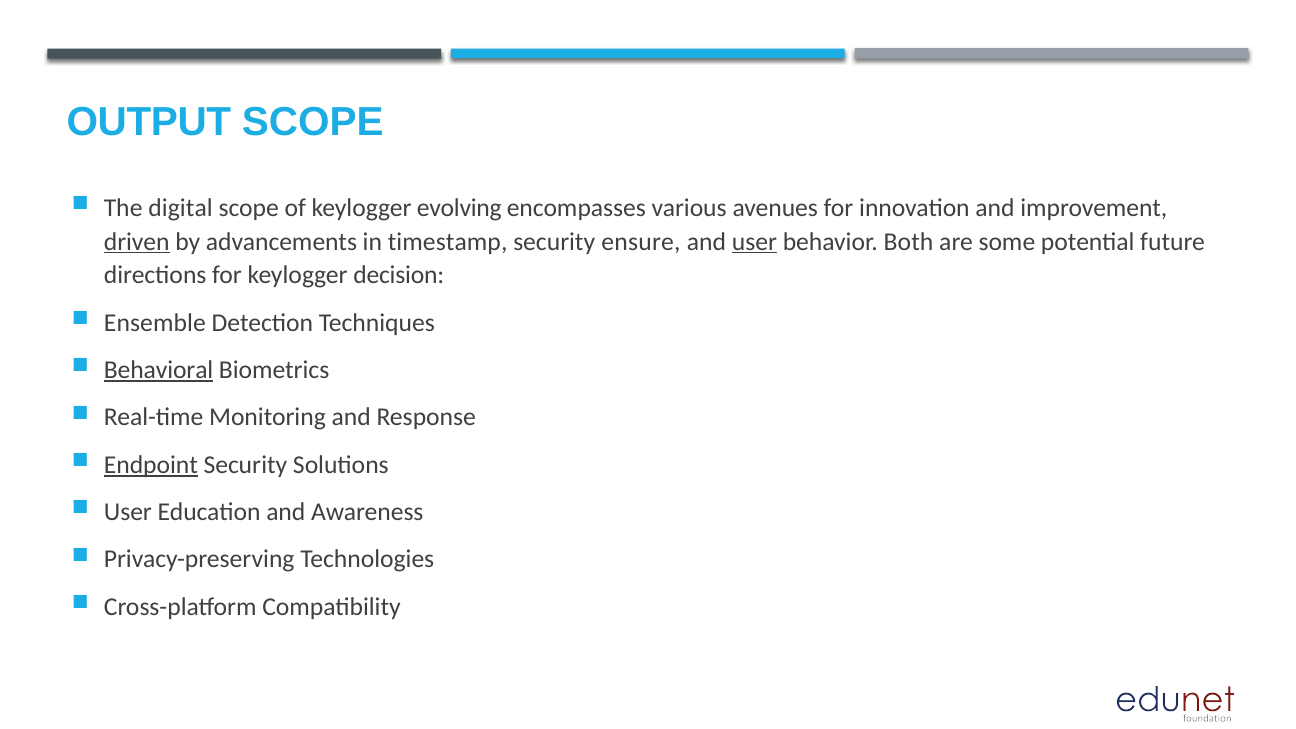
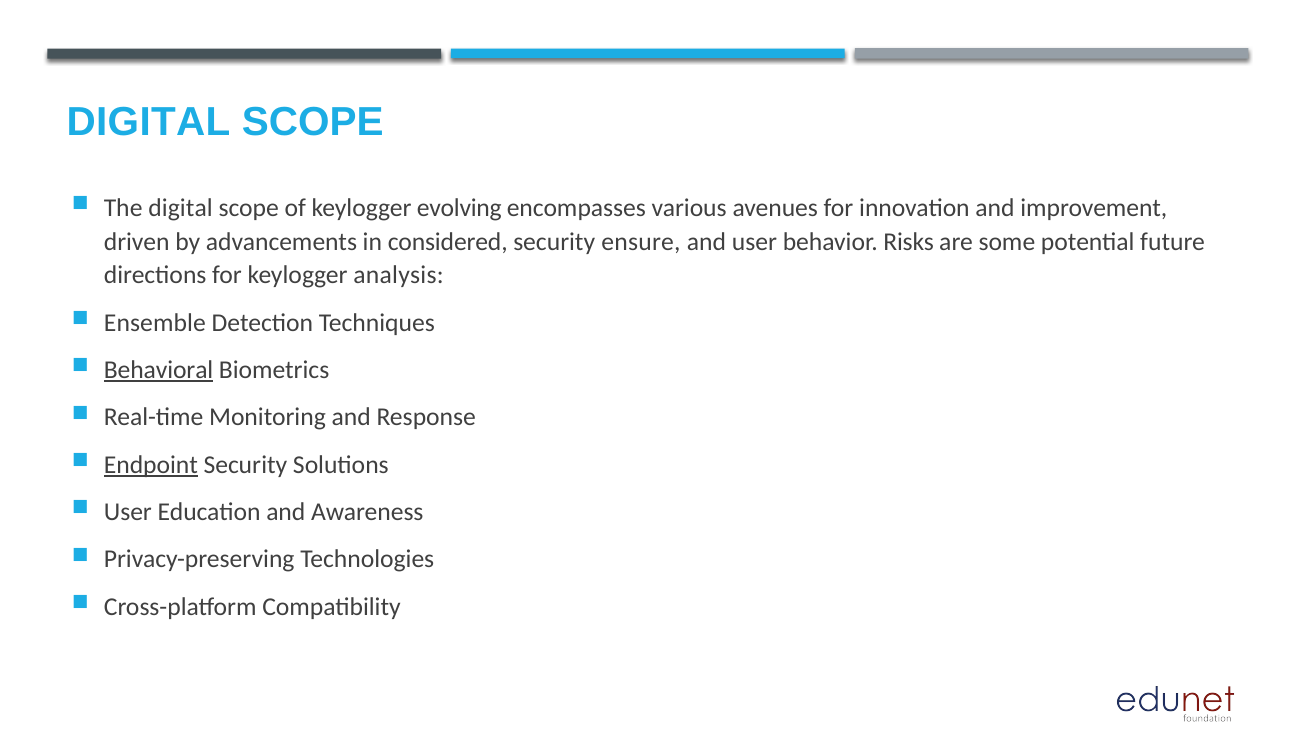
OUTPUT at (149, 122): OUTPUT -> DIGITAL
driven underline: present -> none
timestamp: timestamp -> considered
user at (754, 242) underline: present -> none
Both: Both -> Risks
decision: decision -> analysis
